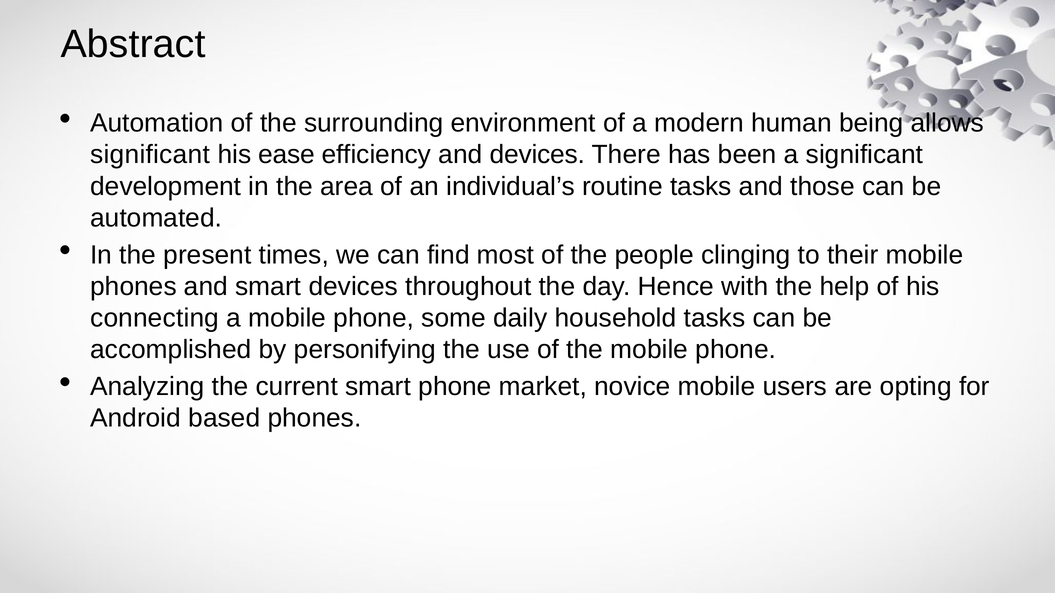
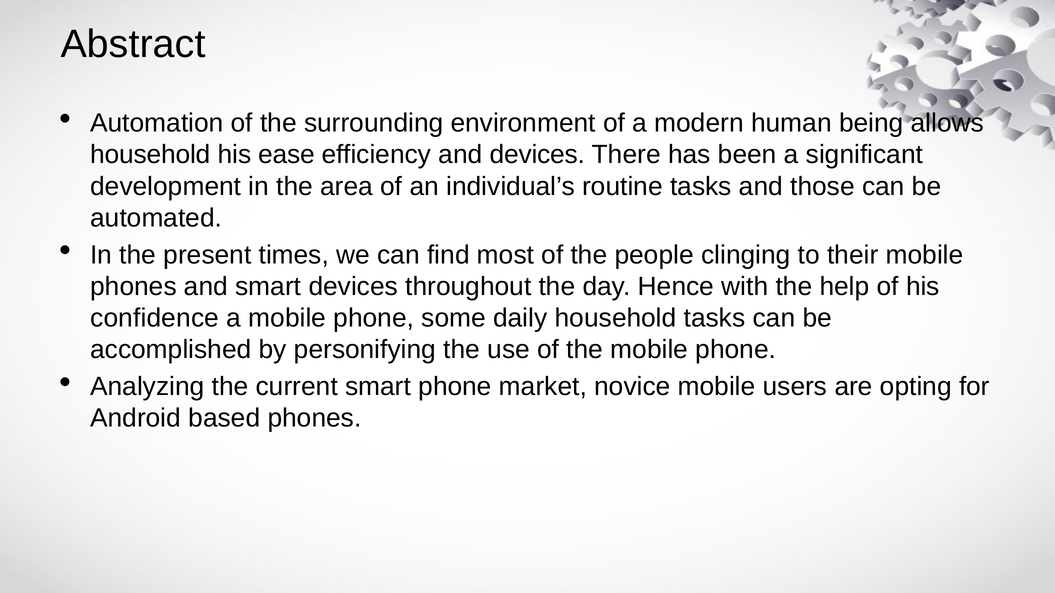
significant at (150, 155): significant -> household
connecting: connecting -> confidence
